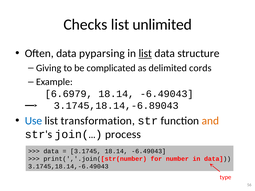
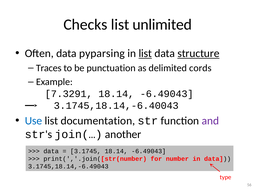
structure underline: none -> present
Giving: Giving -> Traces
complicated: complicated -> punctuation
6.6979: 6.6979 -> 7.3291
3.1745,18.14,-6.89043: 3.1745,18.14,-6.89043 -> 3.1745,18.14,-6.40043
transformation: transformation -> documentation
and colour: orange -> purple
process: process -> another
